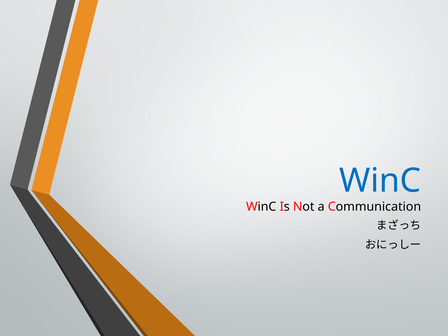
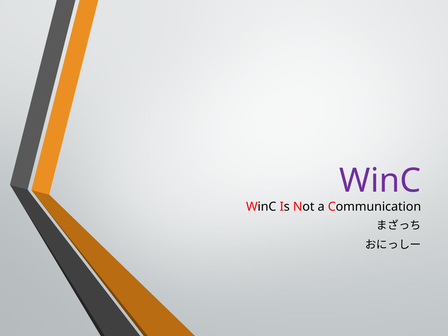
WinC at (380, 181) colour: blue -> purple
